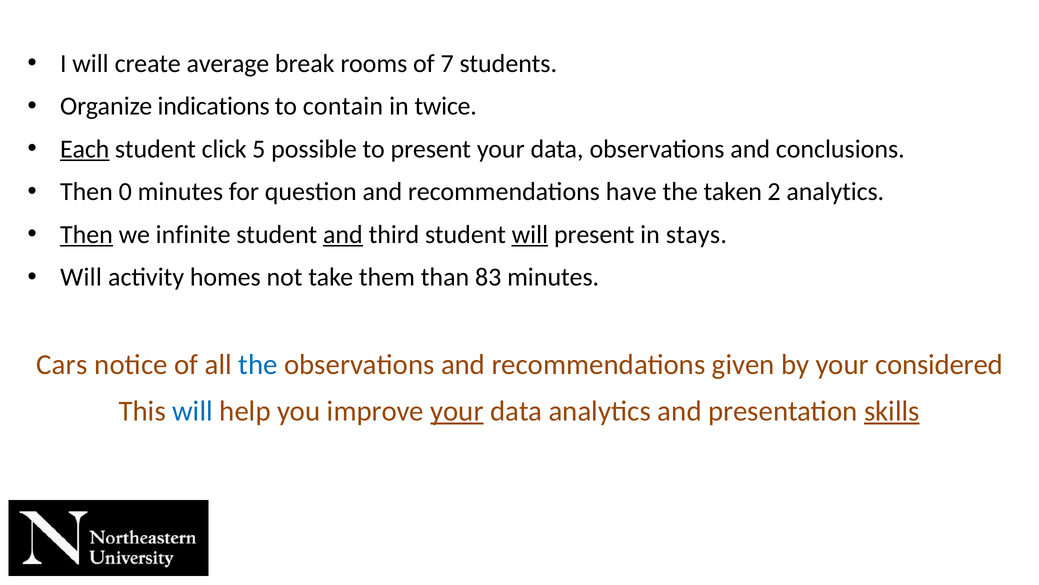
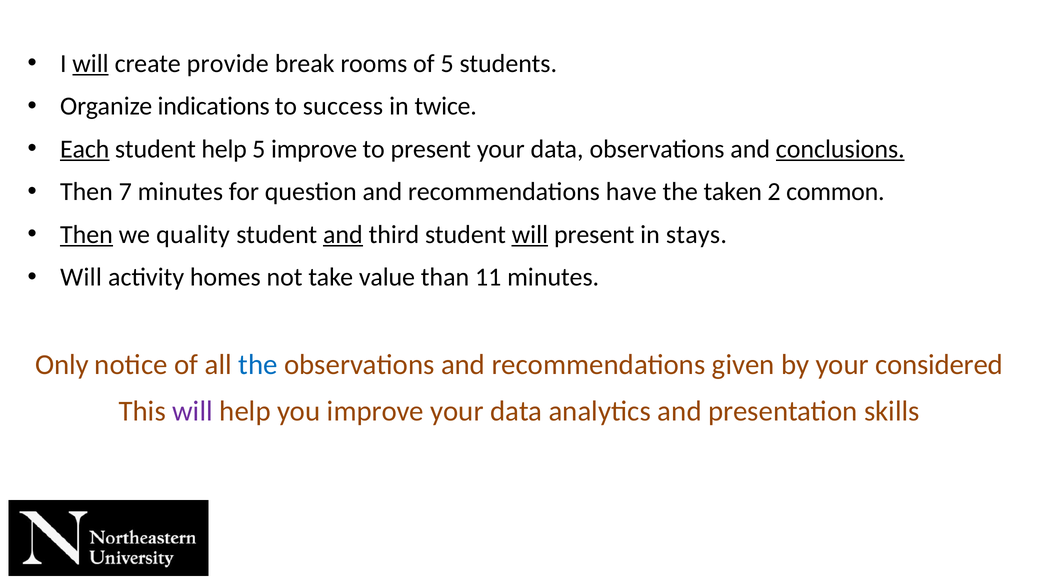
will at (90, 64) underline: none -> present
average: average -> provide
of 7: 7 -> 5
contain: contain -> success
student click: click -> help
5 possible: possible -> improve
conclusions underline: none -> present
0: 0 -> 7
2 analytics: analytics -> common
infinite: infinite -> quality
them: them -> value
83: 83 -> 11
Cars: Cars -> Only
will at (193, 411) colour: blue -> purple
your at (457, 411) underline: present -> none
skills underline: present -> none
